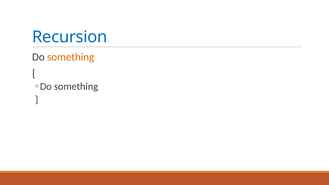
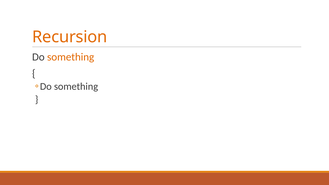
Recursion colour: blue -> orange
